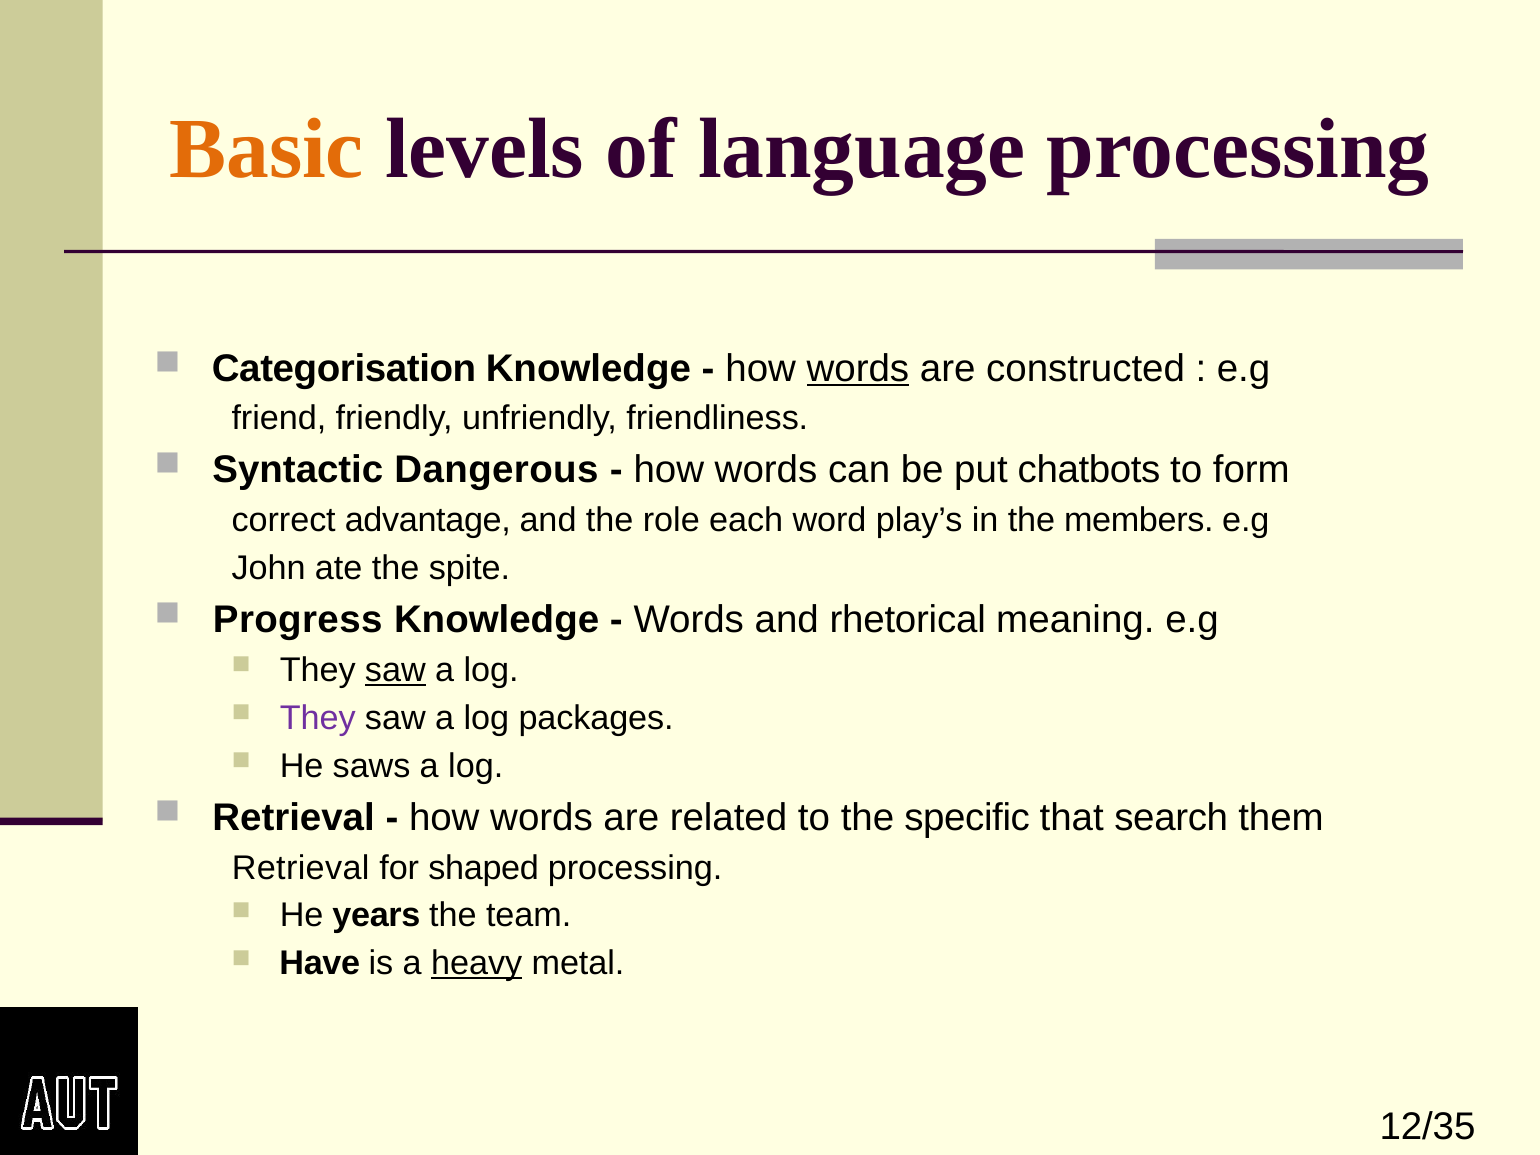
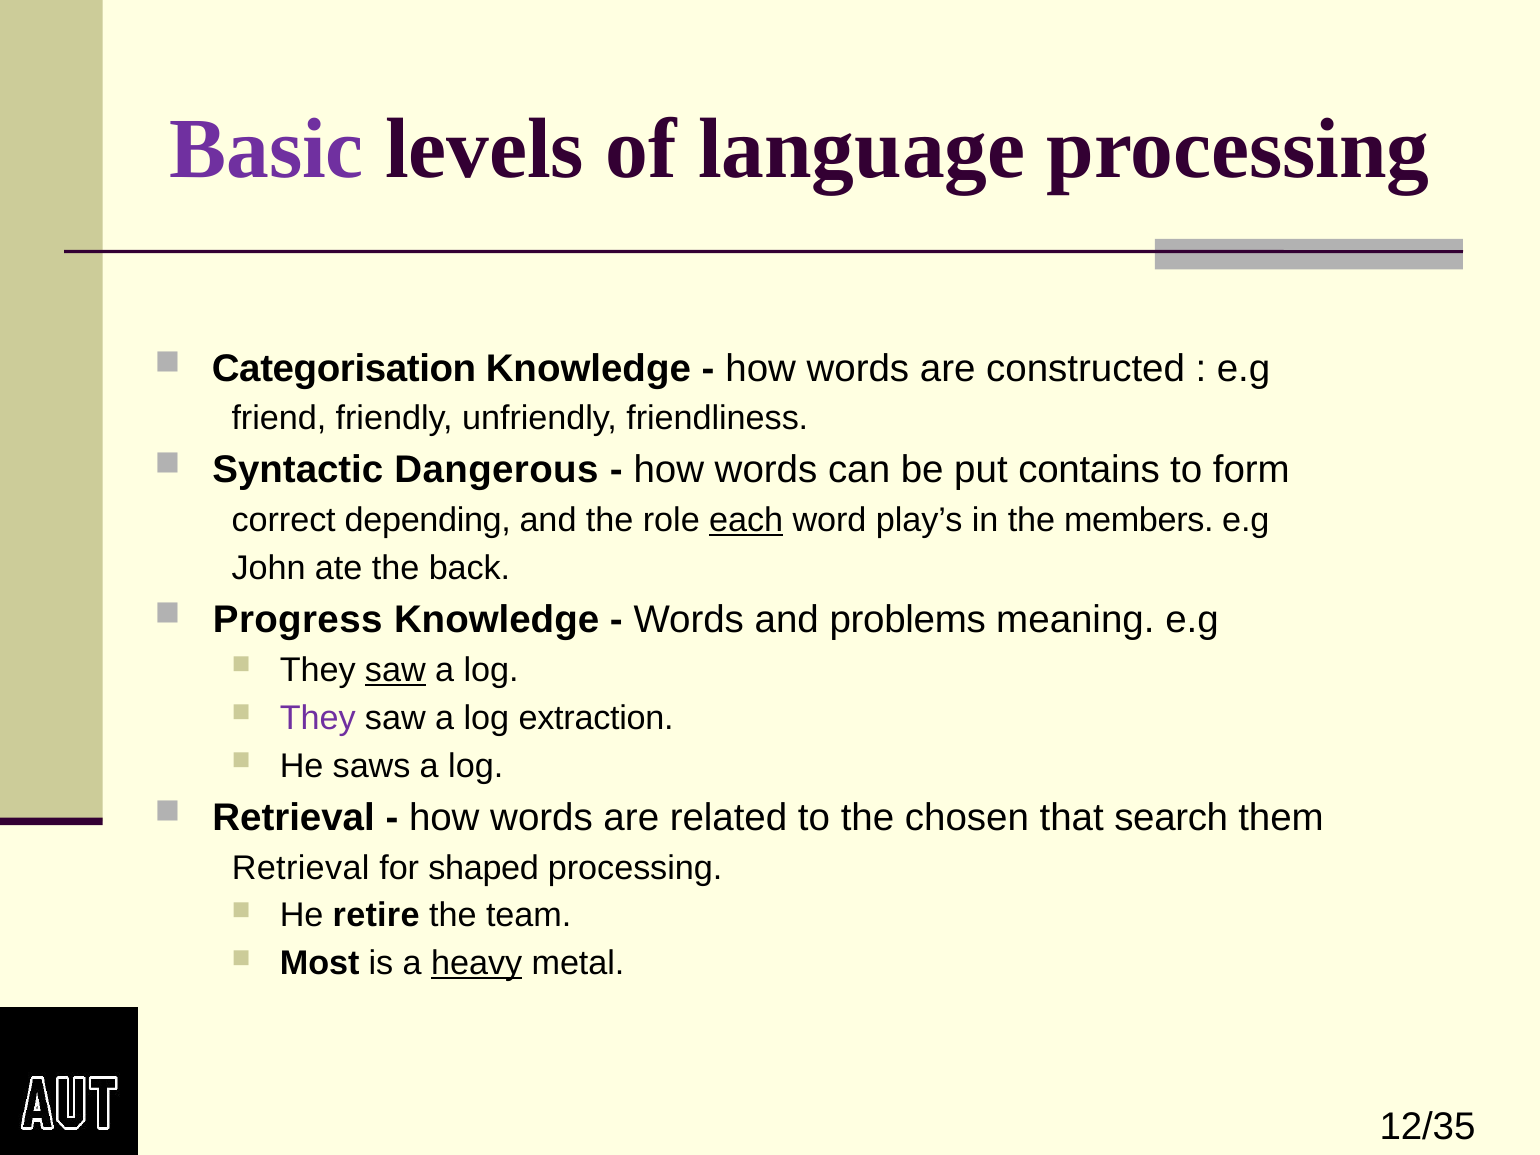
Basic colour: orange -> purple
words at (858, 368) underline: present -> none
chatbots: chatbots -> contains
advantage: advantage -> depending
each underline: none -> present
spite: spite -> back
rhetorical: rhetorical -> problems
packages: packages -> extraction
specific: specific -> chosen
years: years -> retire
Have: Have -> Most
